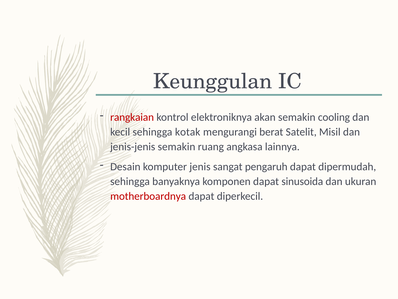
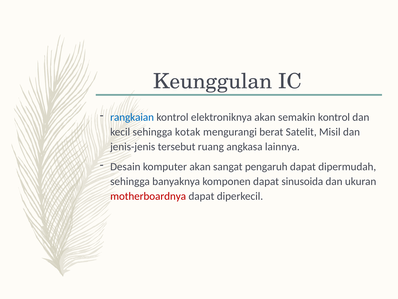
rangkaian colour: red -> blue
semakin cooling: cooling -> kontrol
jenis-jenis semakin: semakin -> tersebut
komputer jenis: jenis -> akan
